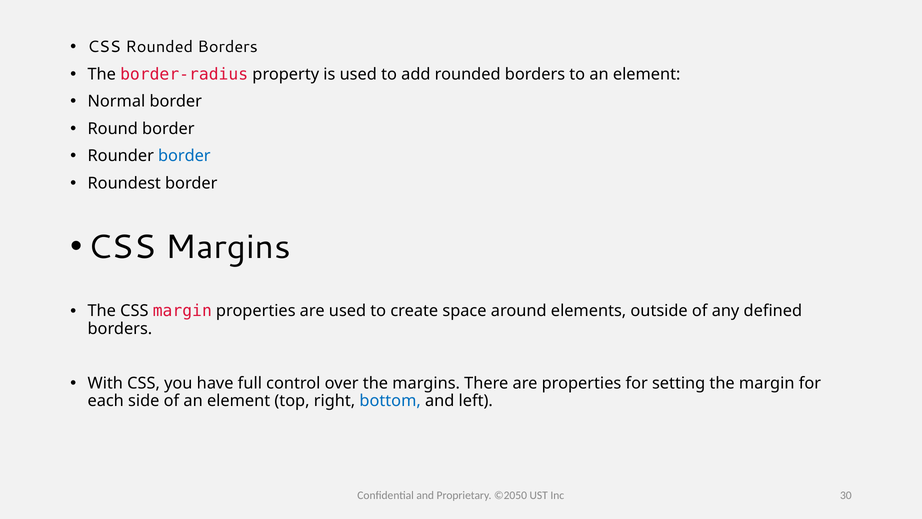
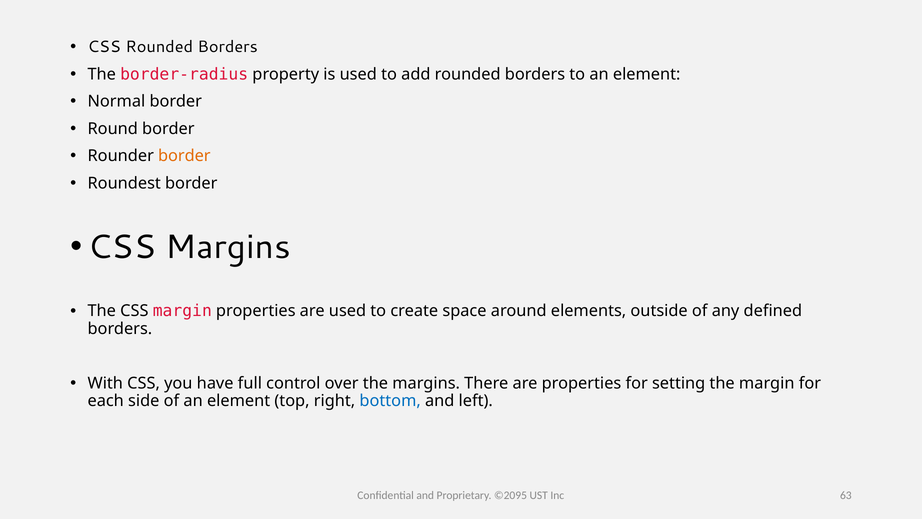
border at (184, 156) colour: blue -> orange
©2050: ©2050 -> ©2095
30: 30 -> 63
